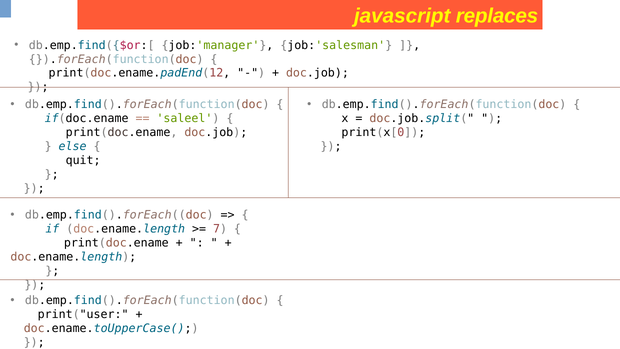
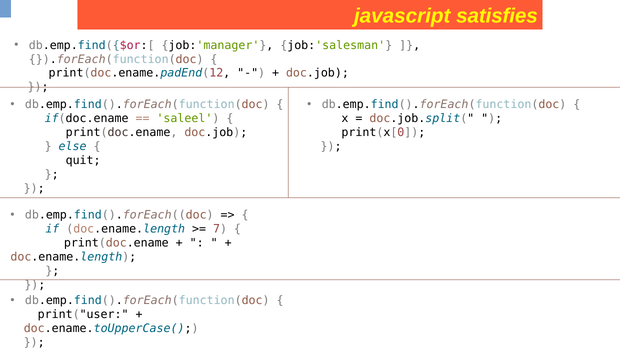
replaces: replaces -> satisfies
